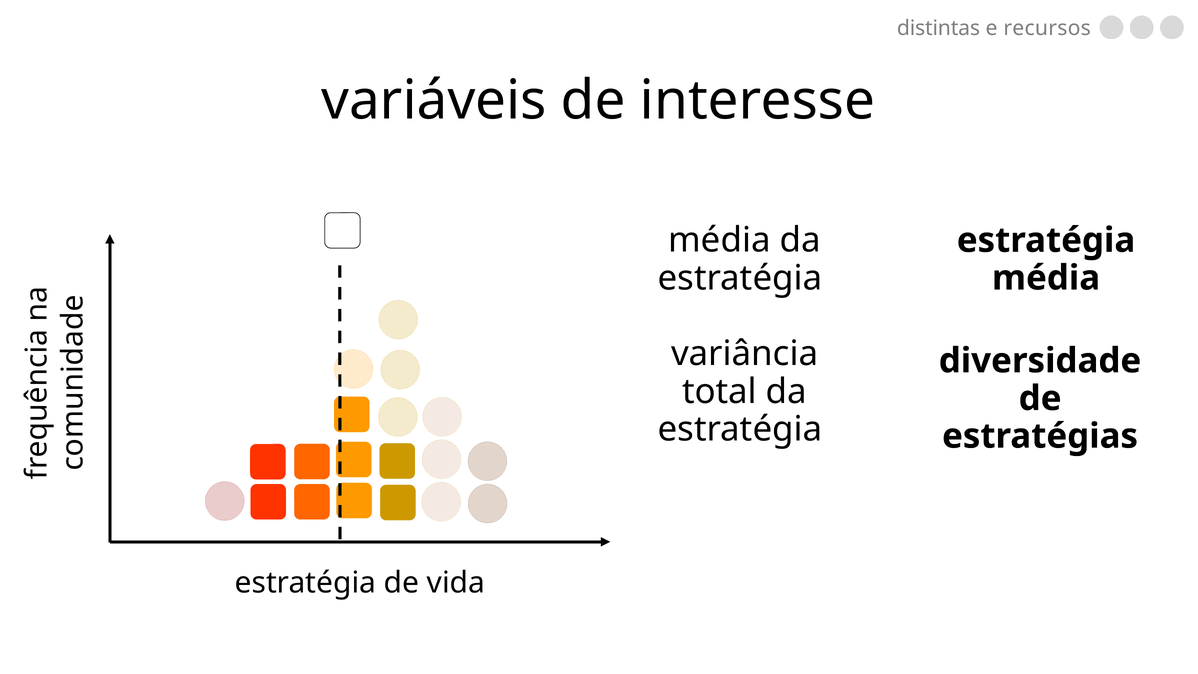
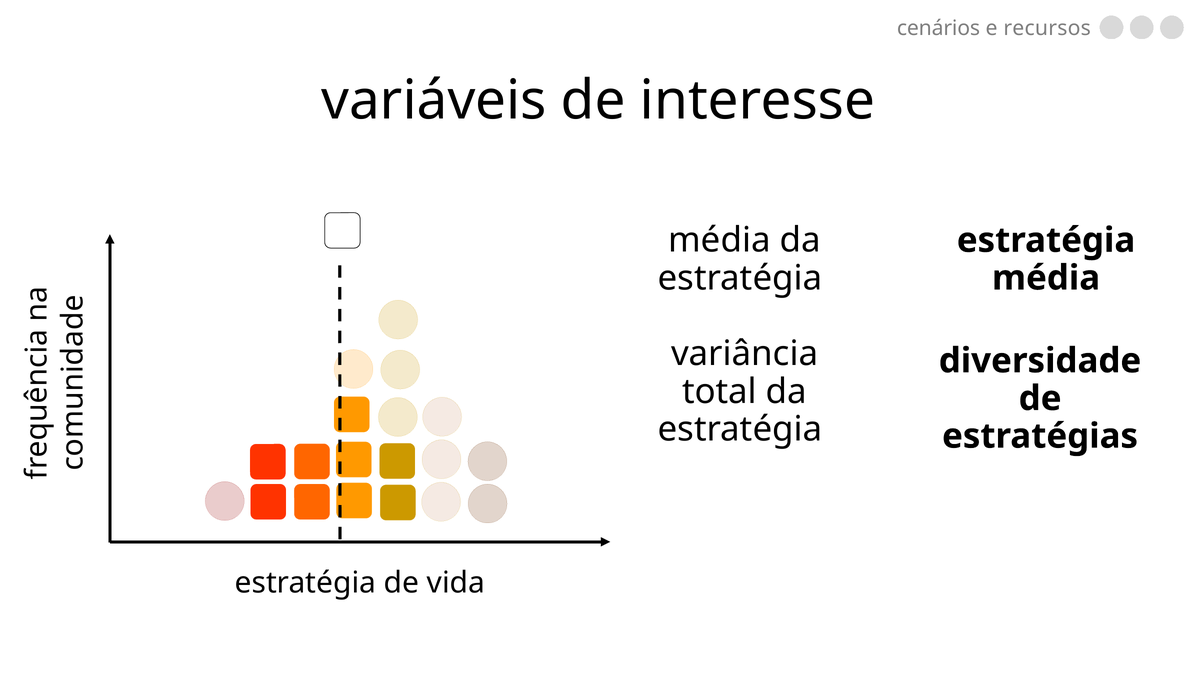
distintas: distintas -> cenários
